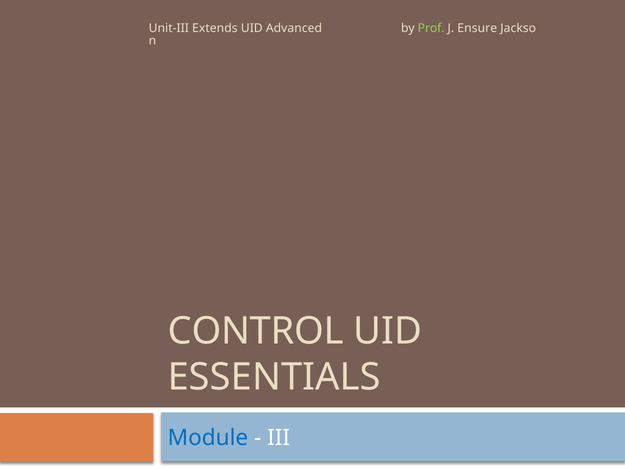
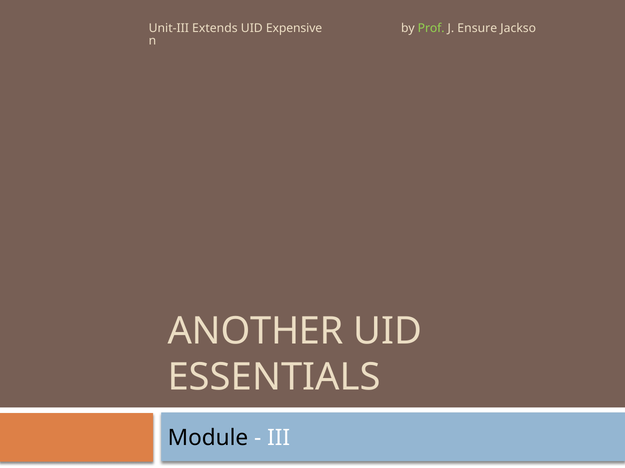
Advanced: Advanced -> Expensive
CONTROL: CONTROL -> ANOTHER
Module colour: blue -> black
